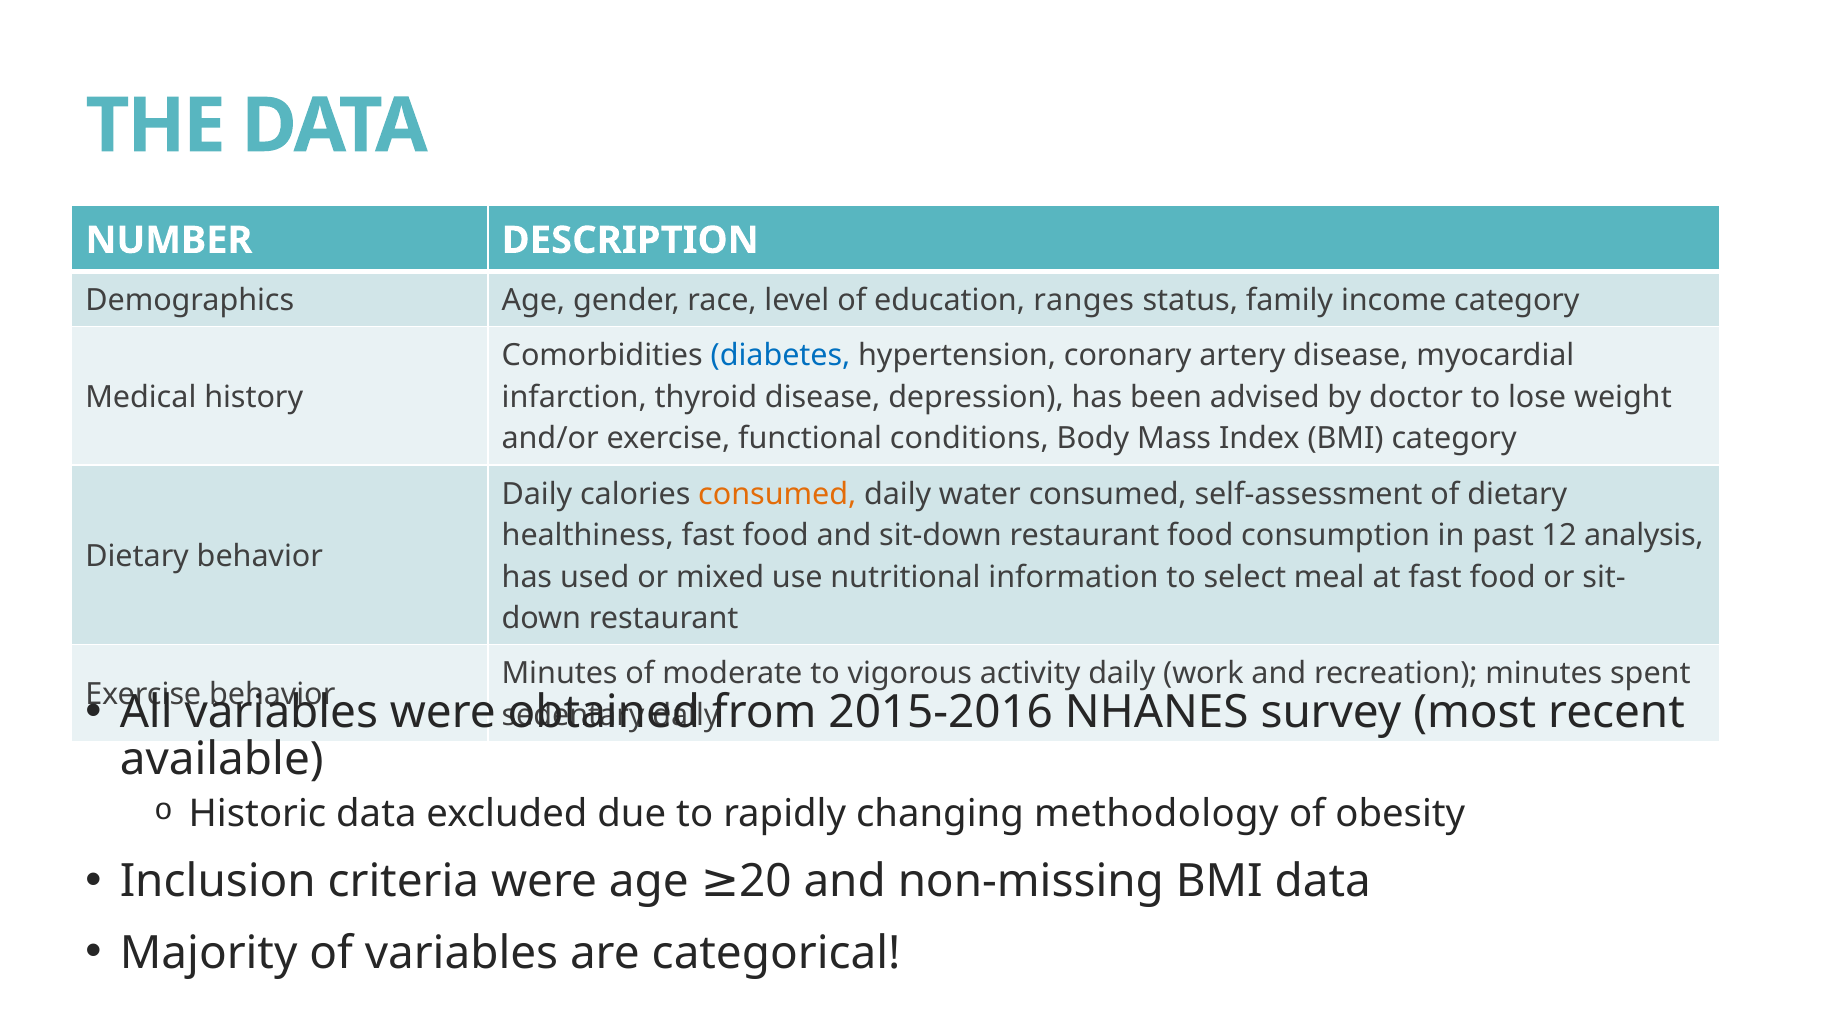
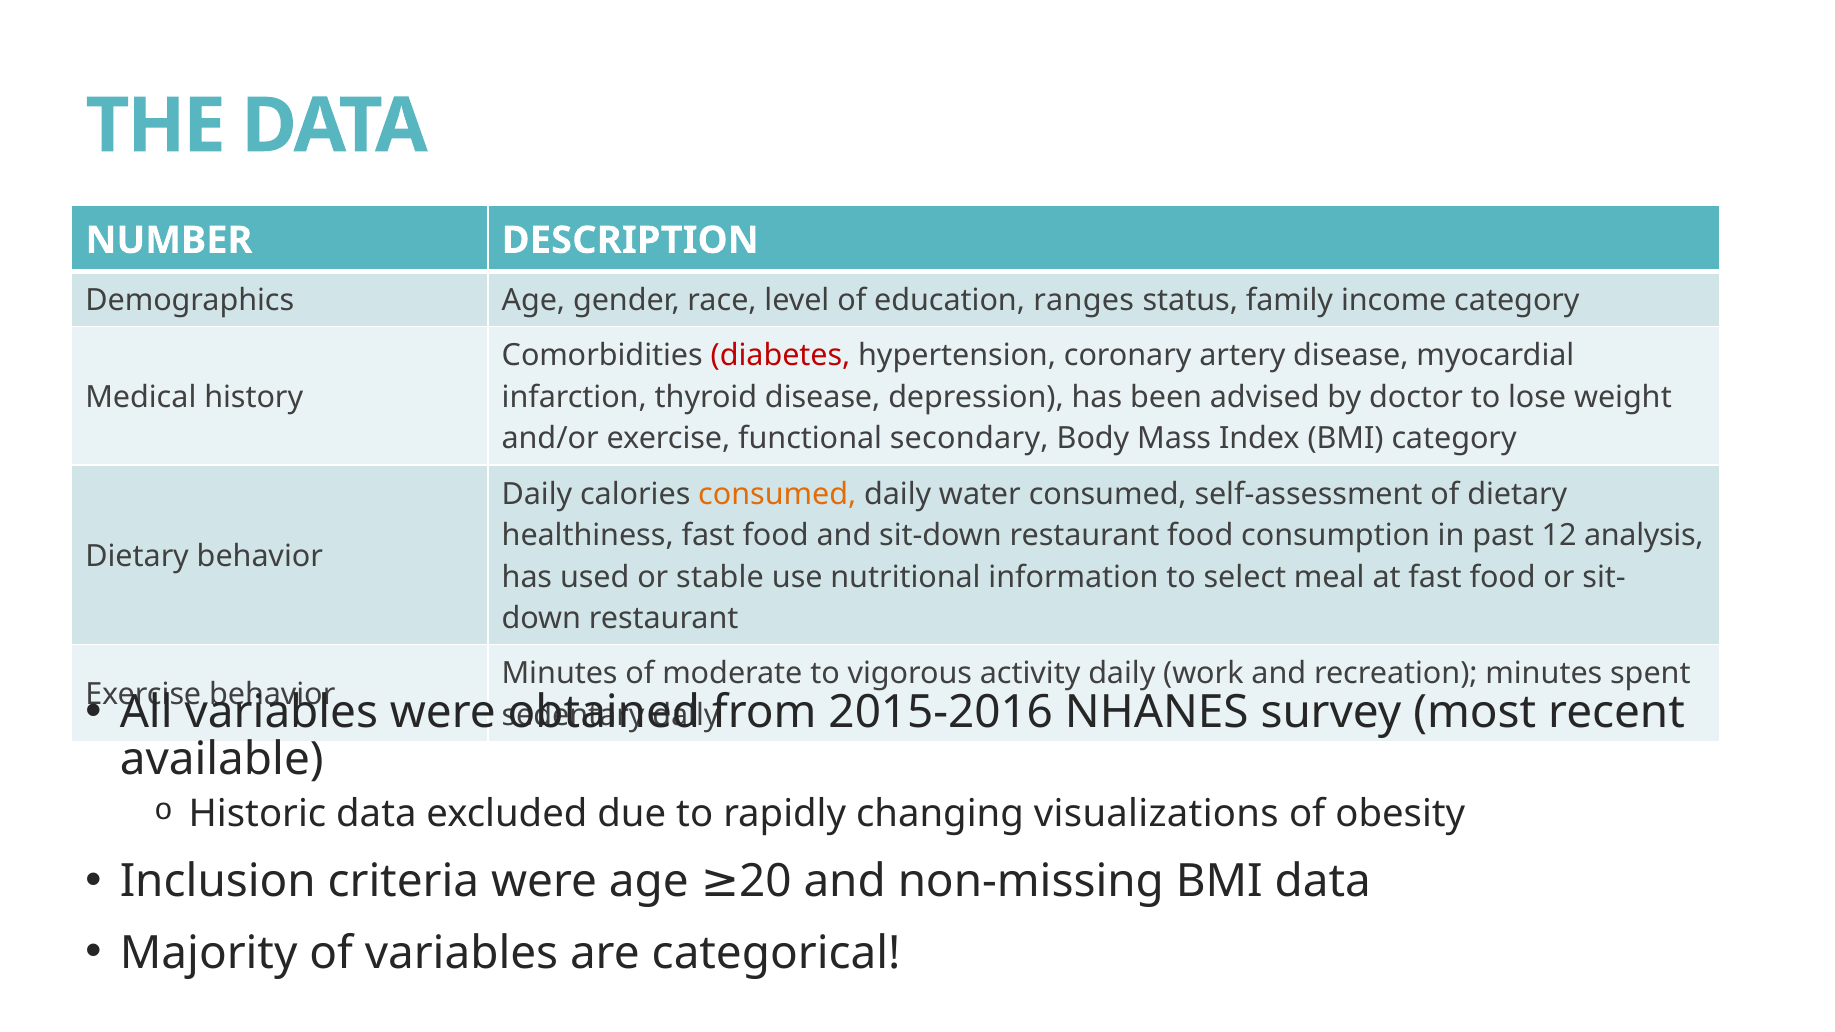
diabetes colour: blue -> red
conditions: conditions -> secondary
mixed: mixed -> stable
methodology: methodology -> visualizations
